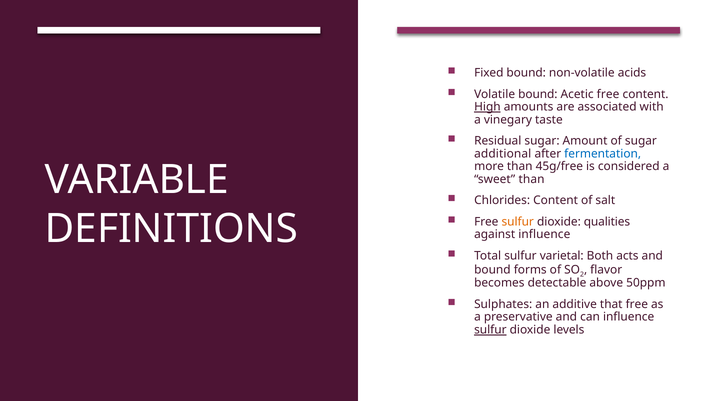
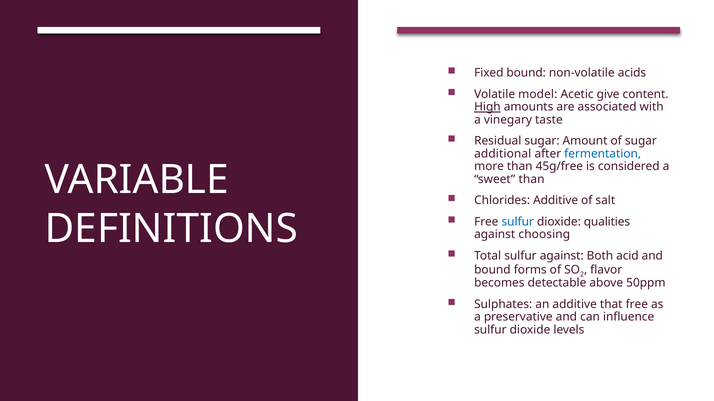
Volatile bound: bound -> model
Acetic free: free -> give
Chlorides Content: Content -> Additive
sulfur at (518, 222) colour: orange -> blue
against influence: influence -> choosing
sulfur varietal: varietal -> against
acts: acts -> acid
sulfur at (490, 330) underline: present -> none
